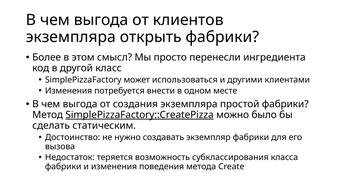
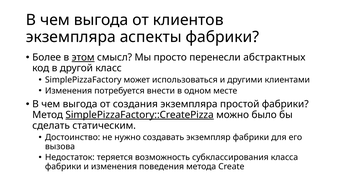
открыть: открыть -> аспекты
этом underline: none -> present
ингредиента: ингредиента -> абстрактных
